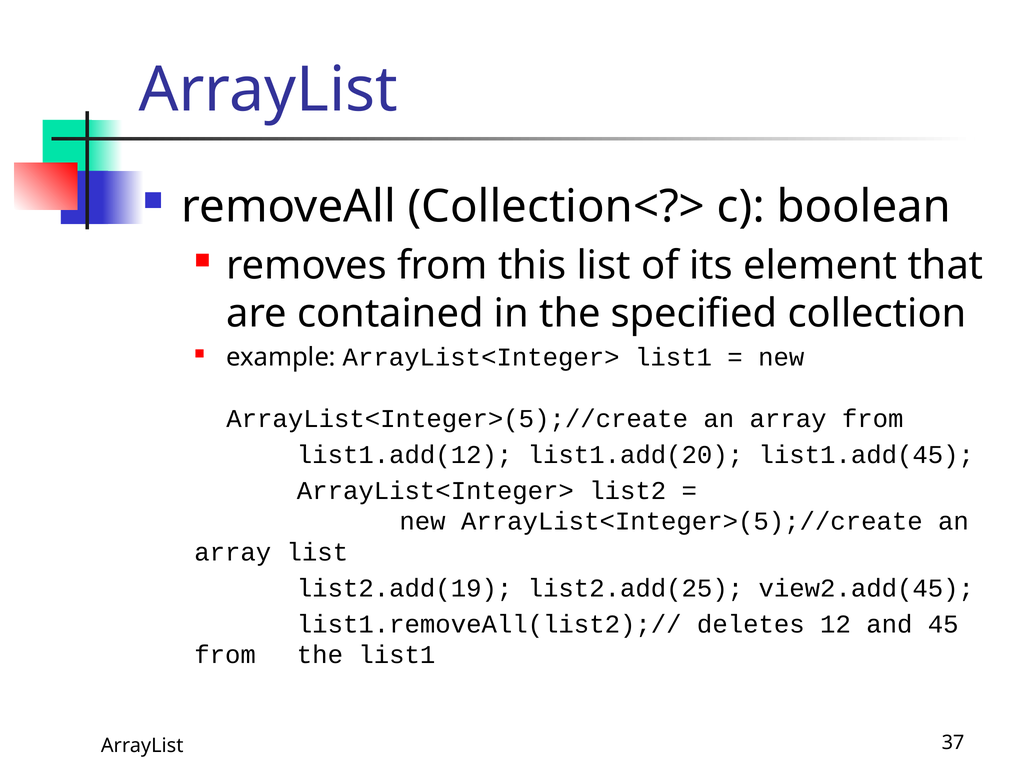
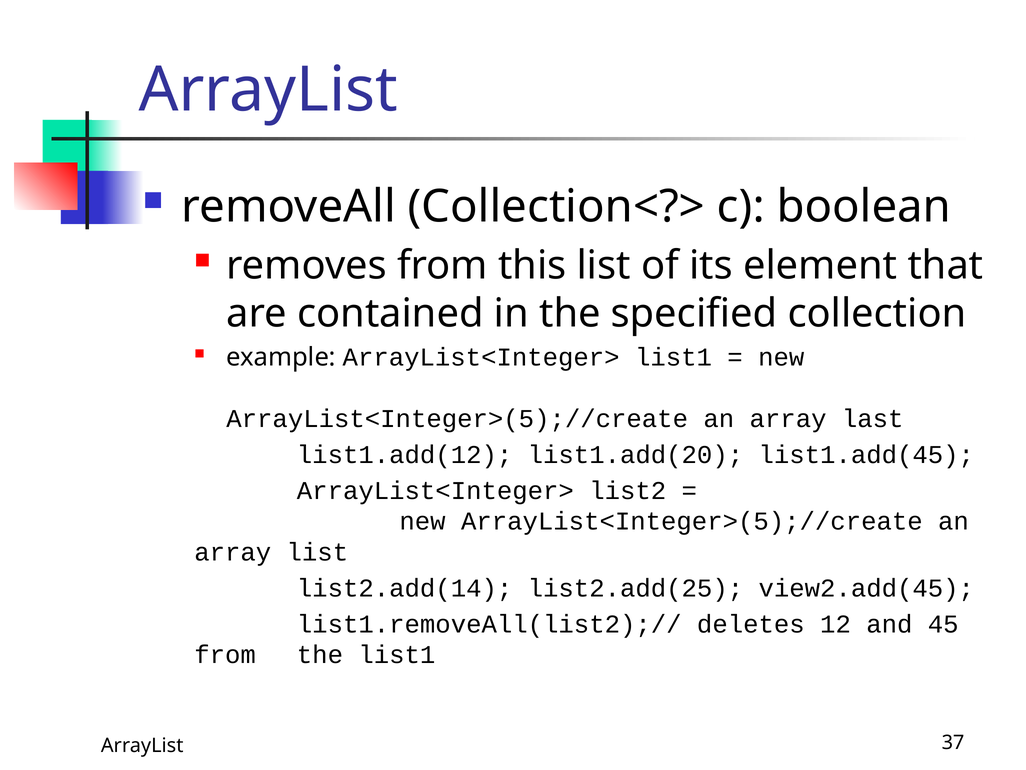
array from: from -> last
list2.add(19: list2.add(19 -> list2.add(14
